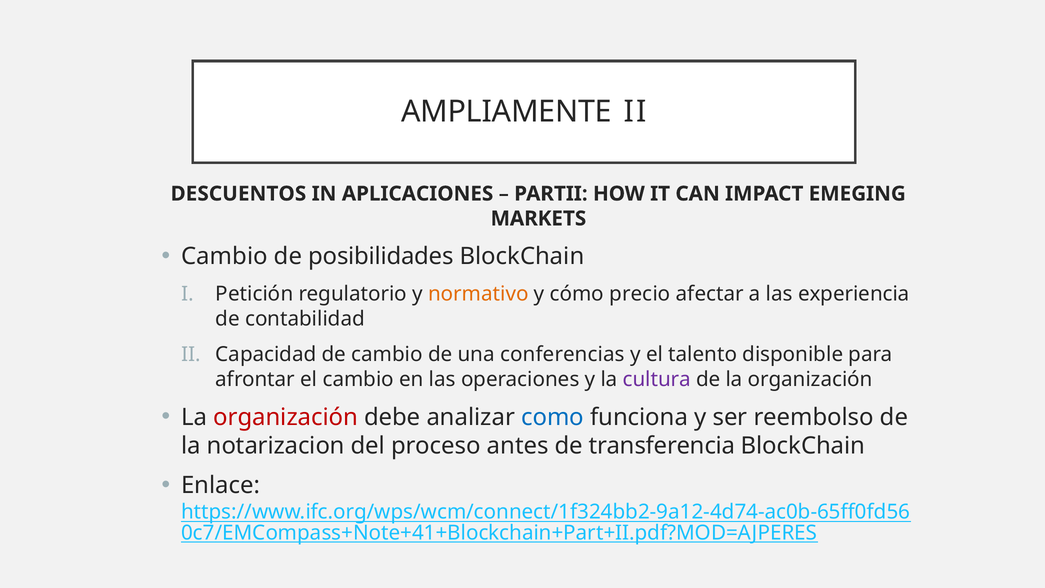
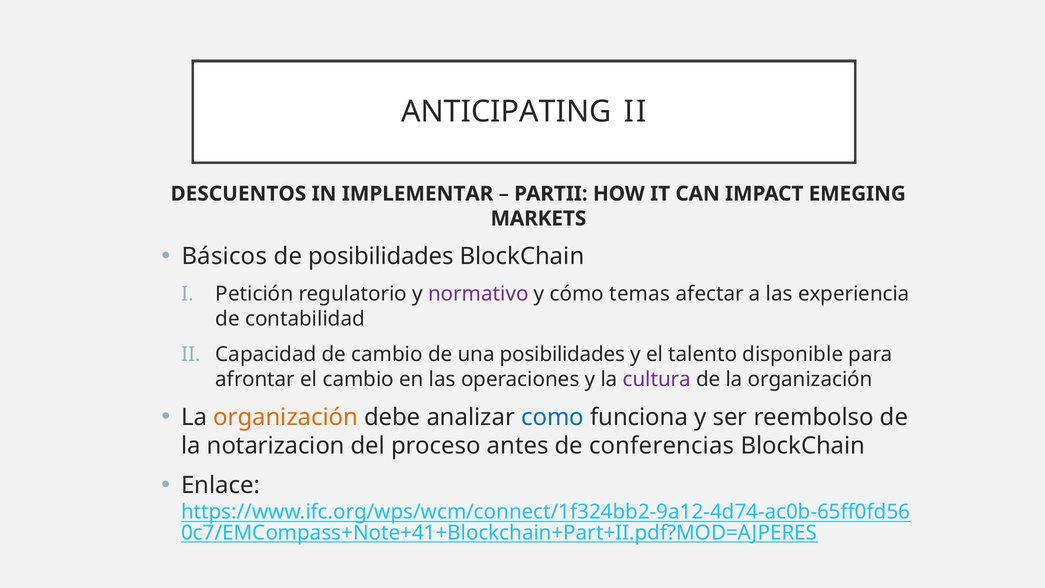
AMPLIAMENTE: AMPLIAMENTE -> ANTICIPATING
APLICACIONES: APLICACIONES -> IMPLEMENTAR
Cambio at (224, 256): Cambio -> Básicos
normativo colour: orange -> purple
precio: precio -> temas
una conferencias: conferencias -> posibilidades
organización at (286, 417) colour: red -> orange
transferencia: transferencia -> conferencias
